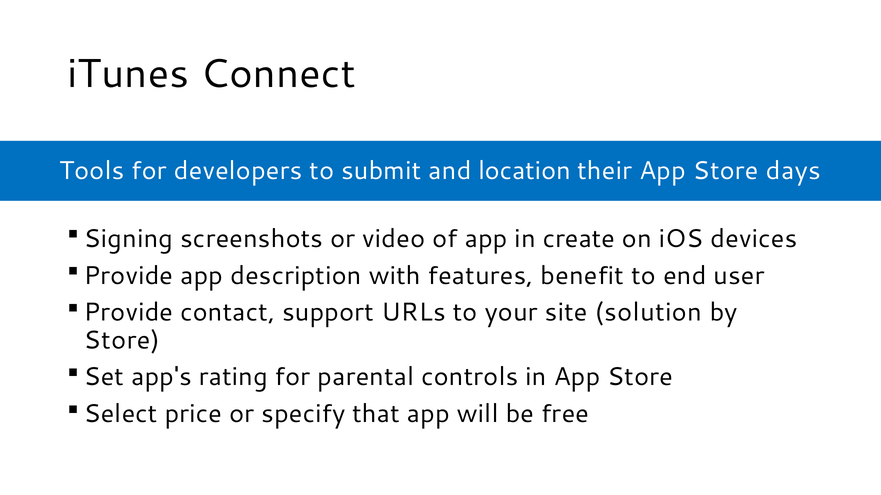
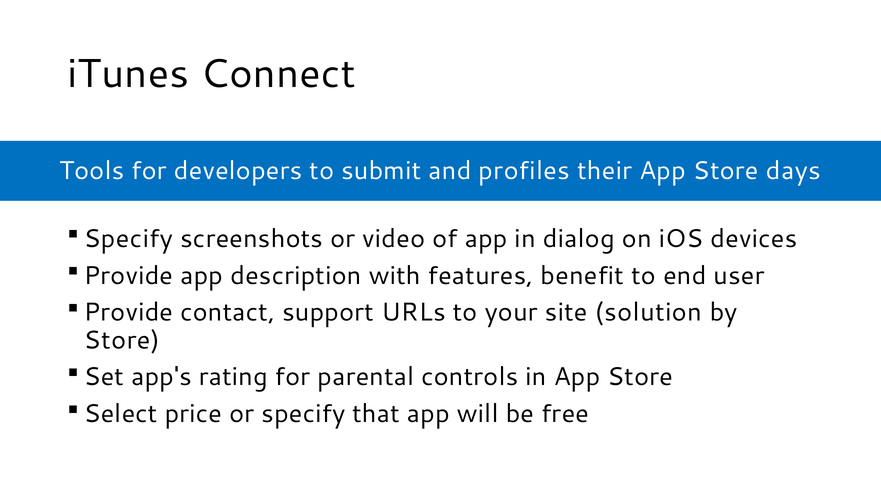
location: location -> profiles
Signing at (128, 239): Signing -> Specify
create: create -> dialog
